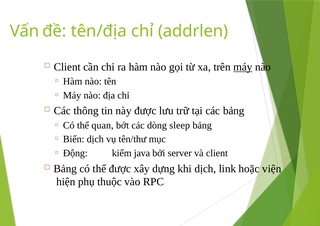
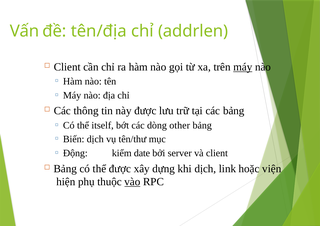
quan: quan -> itself
sleep: sleep -> other
java: java -> date
vào underline: none -> present
